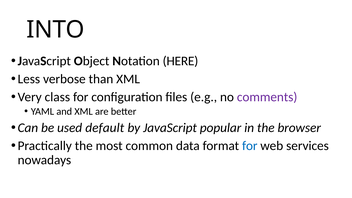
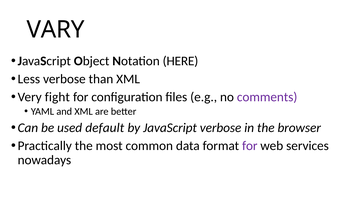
INTO: INTO -> VARY
class: class -> fight
JavaScript popular: popular -> verbose
for at (250, 146) colour: blue -> purple
